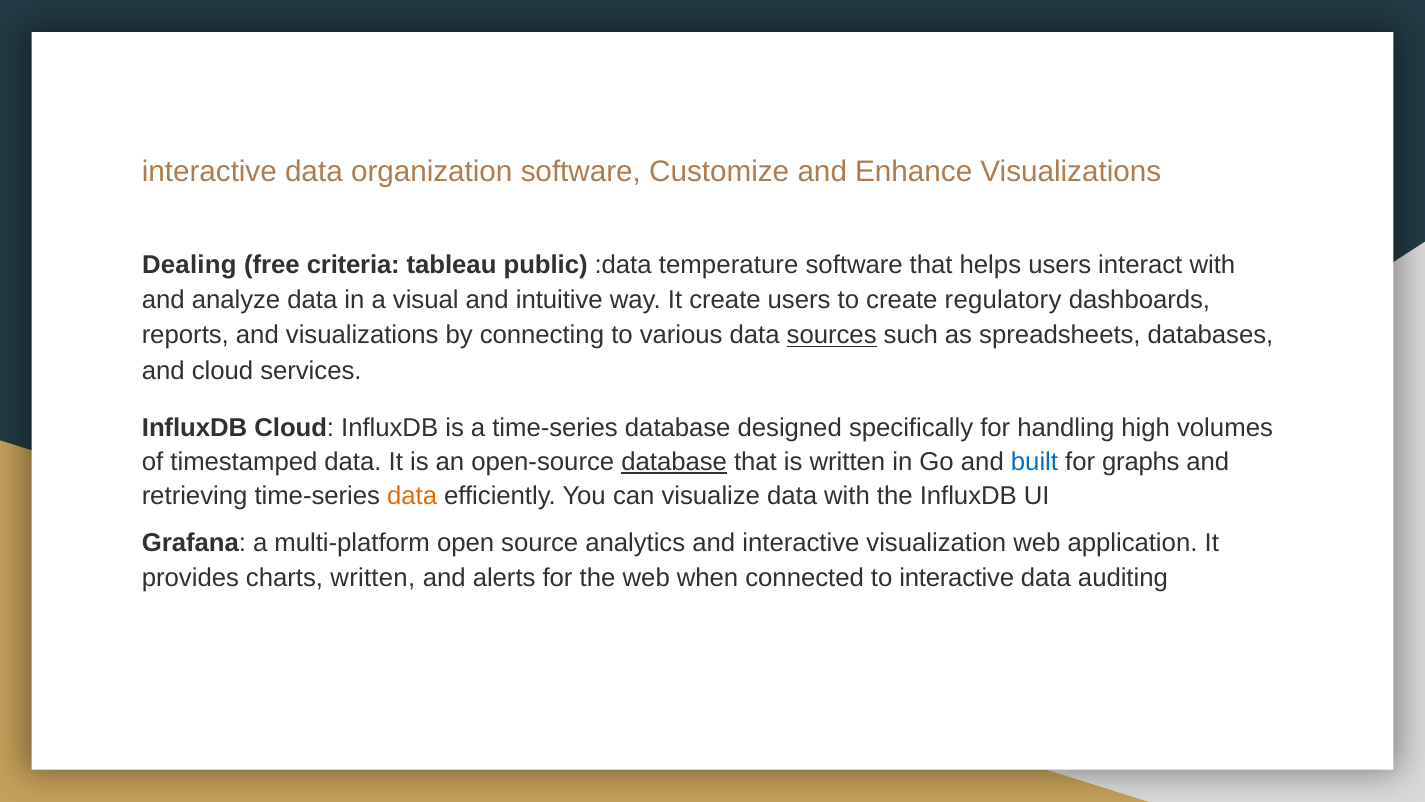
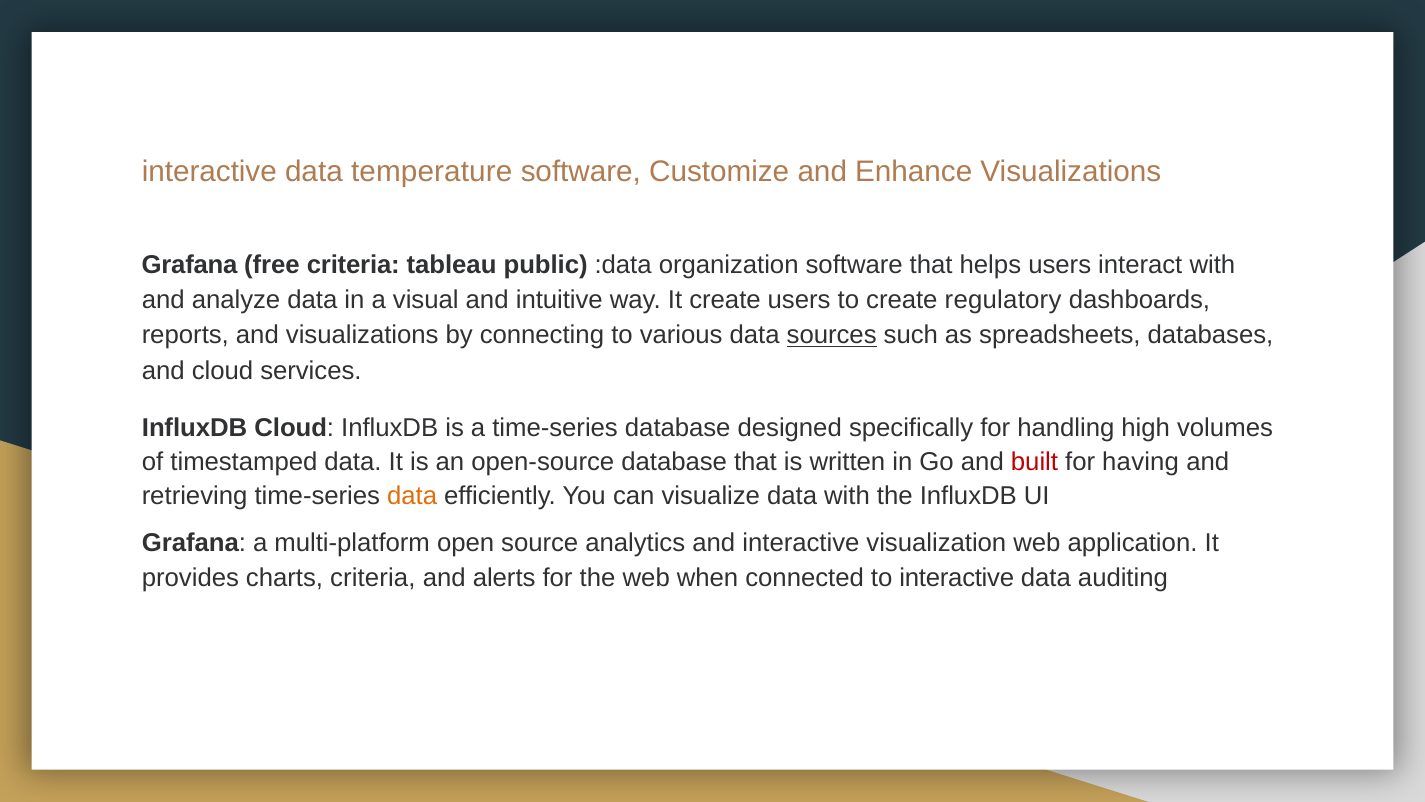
organization: organization -> temperature
Dealing at (189, 264): Dealing -> Grafana
temperature: temperature -> organization
database at (674, 462) underline: present -> none
built colour: blue -> red
graphs: graphs -> having
charts written: written -> criteria
